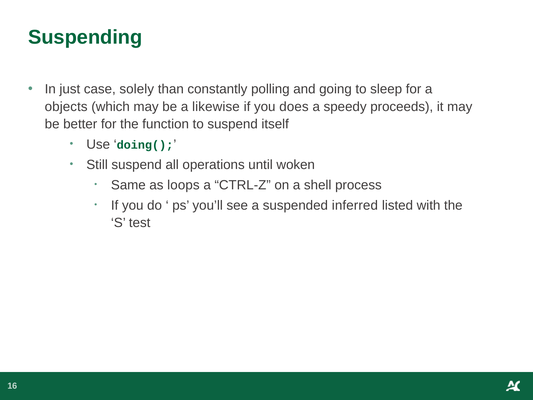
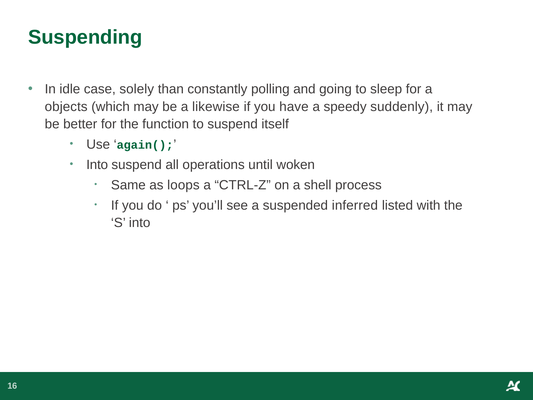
just: just -> idle
does: does -> have
proceeds: proceeds -> suddenly
doing(: doing( -> again(
Still at (97, 165): Still -> Into
S test: test -> into
